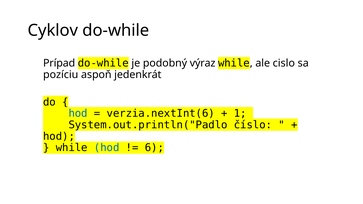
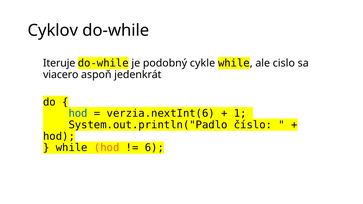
Prípad: Prípad -> Iteruje
výraz: výraz -> cykle
pozíciu: pozíciu -> viacero
hod at (107, 148) colour: blue -> orange
